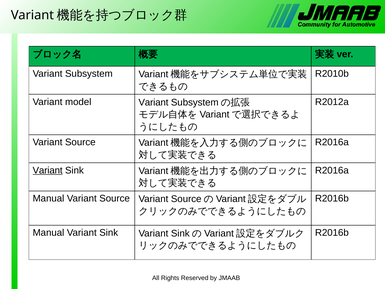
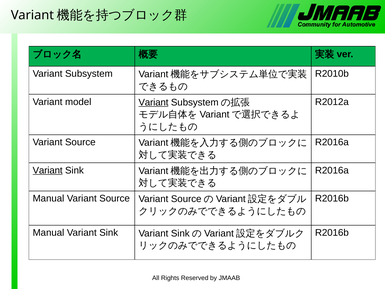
Variant at (153, 102) underline: none -> present
